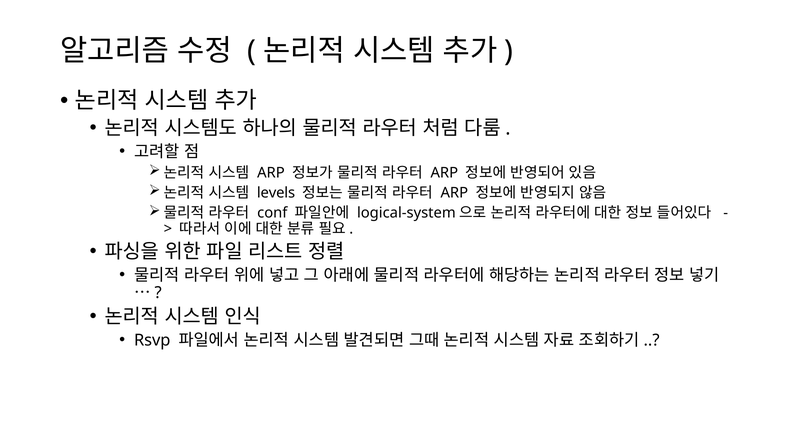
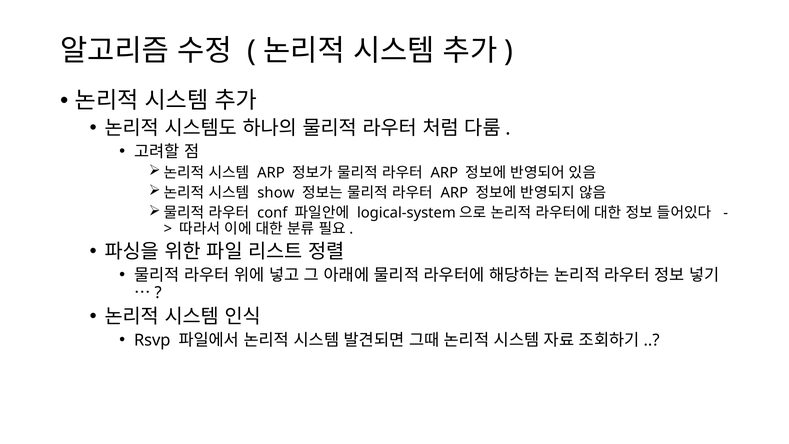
levels: levels -> show
